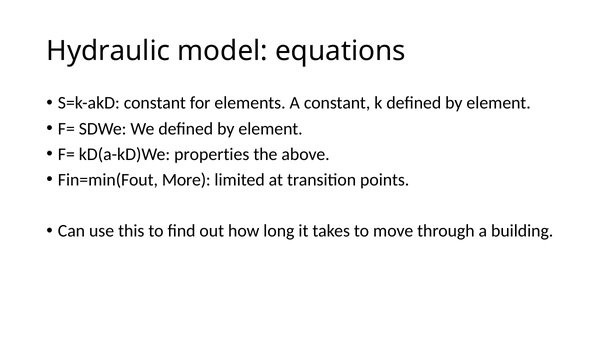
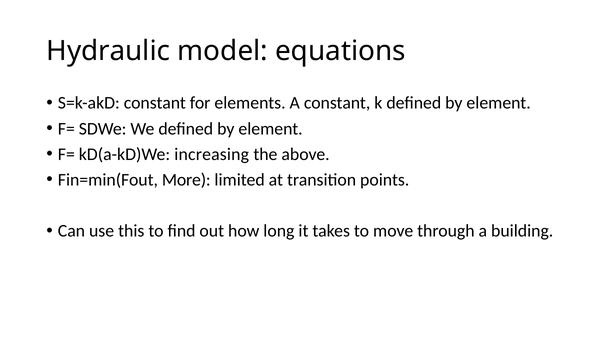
properties: properties -> increasing
